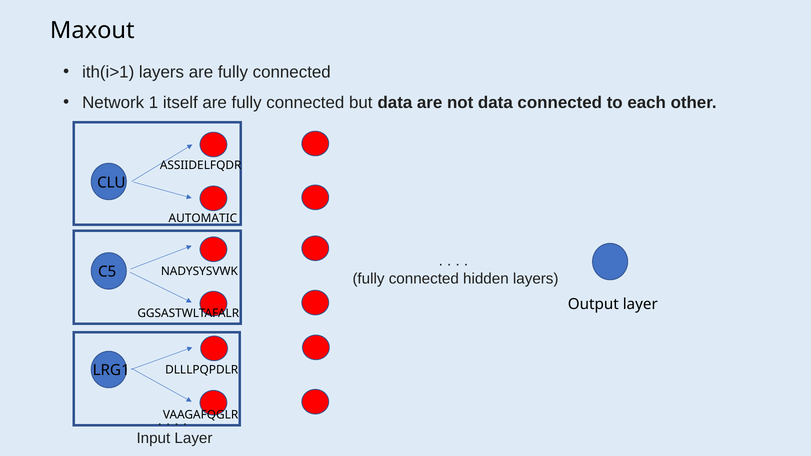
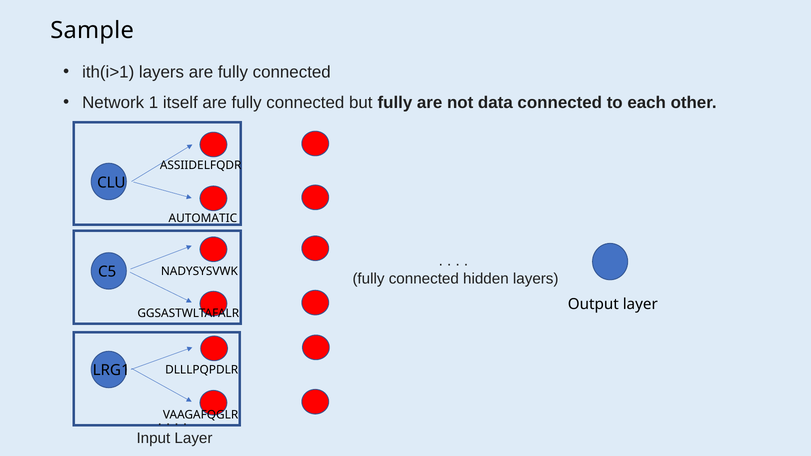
Maxout: Maxout -> Sample
but data: data -> fully
